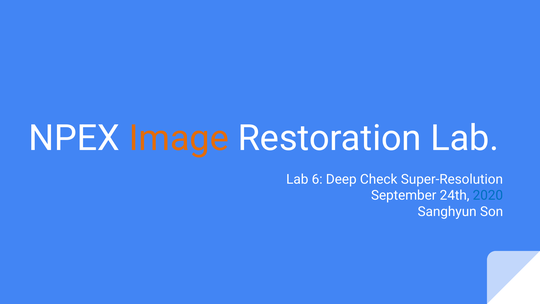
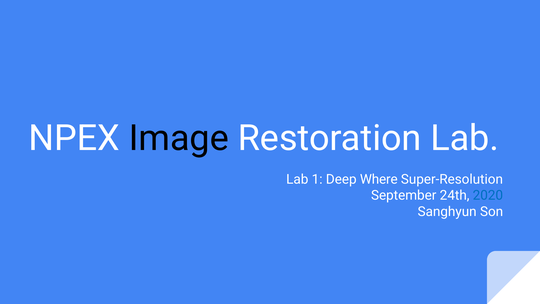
Image colour: orange -> black
6: 6 -> 1
Check: Check -> Where
